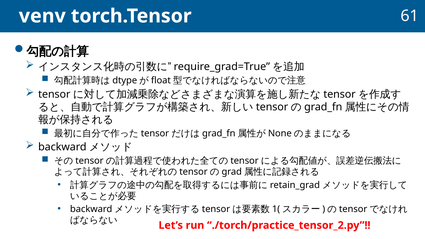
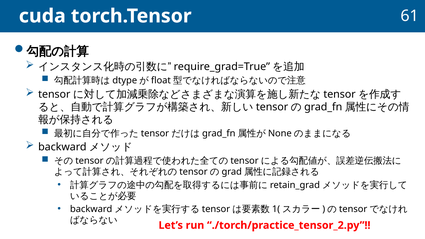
venv: venv -> cuda
